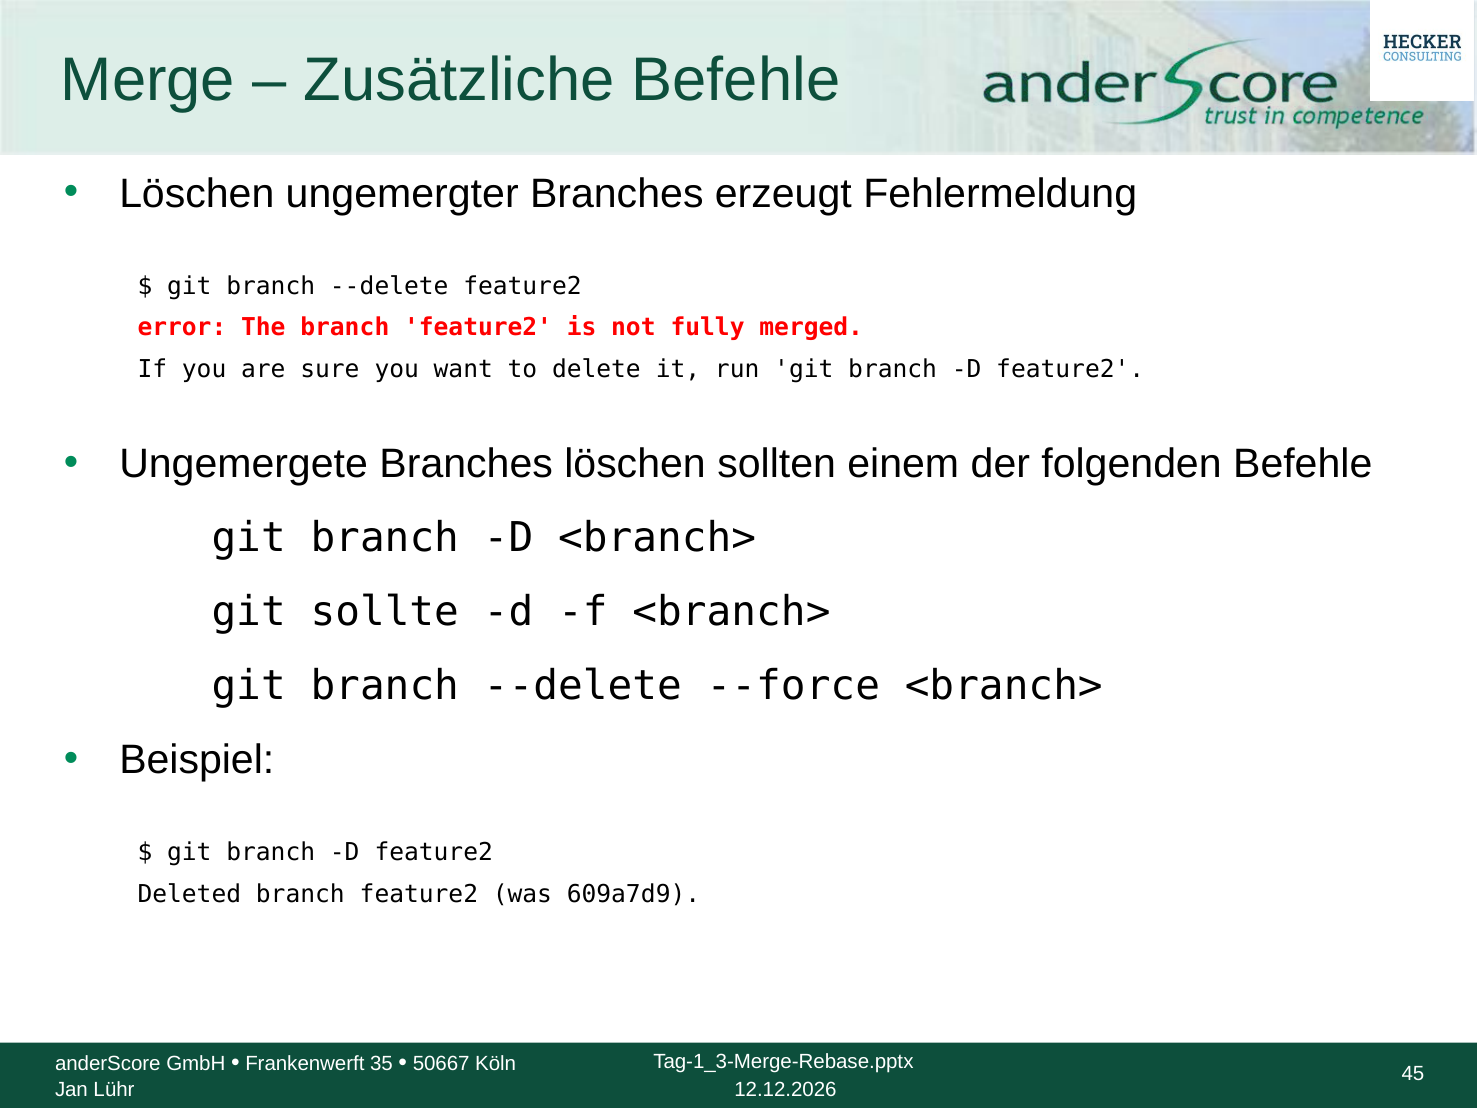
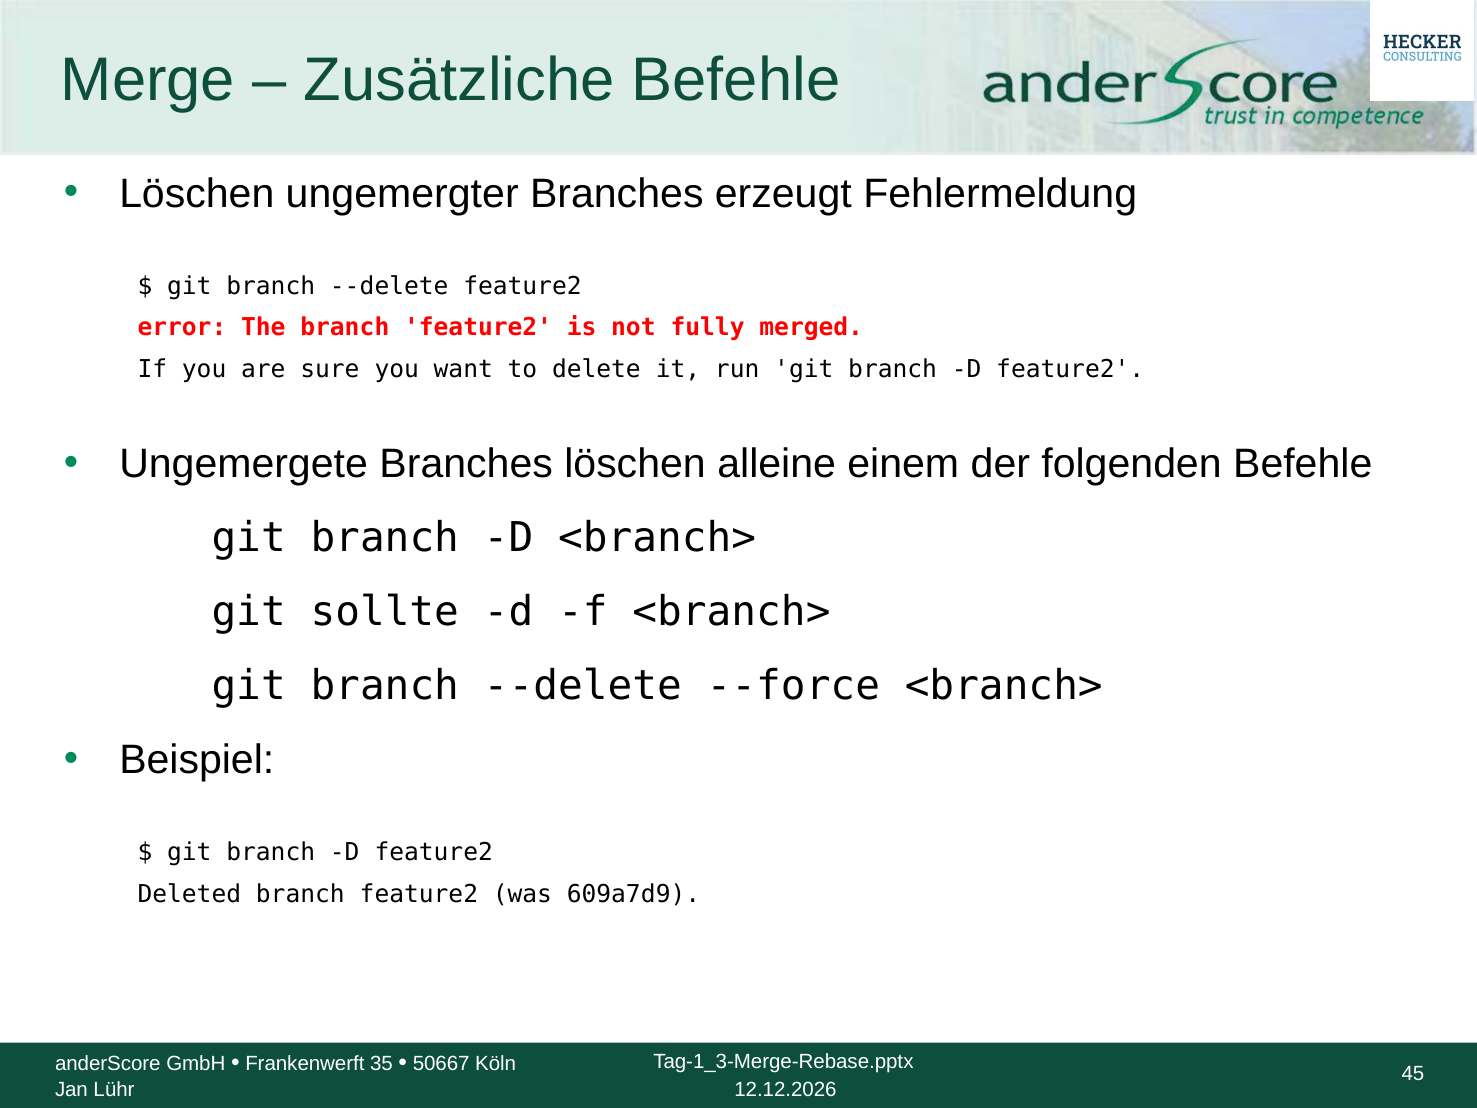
sollten: sollten -> alleine
